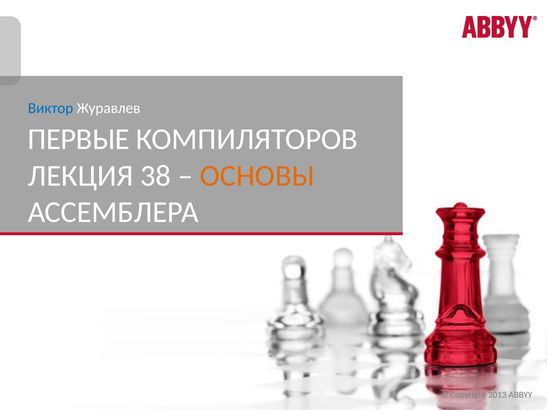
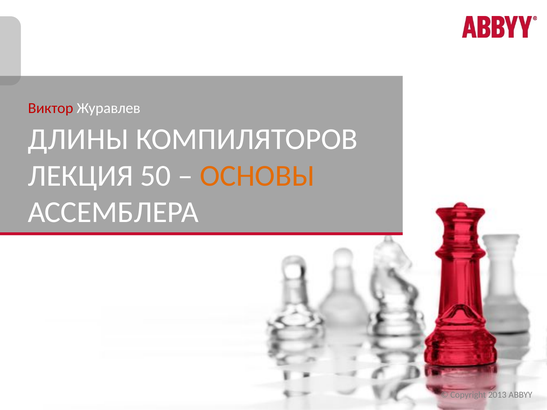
Виктор colour: blue -> red
ПЕРВЫЕ: ПЕРВЫЕ -> ДЛИНЫ
38: 38 -> 50
